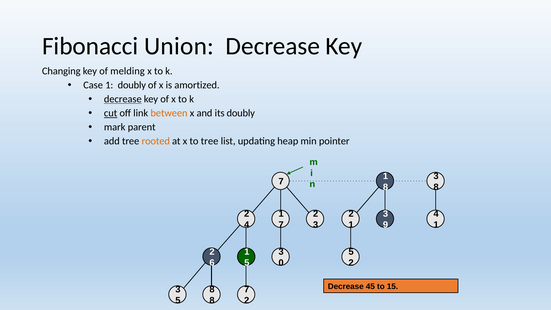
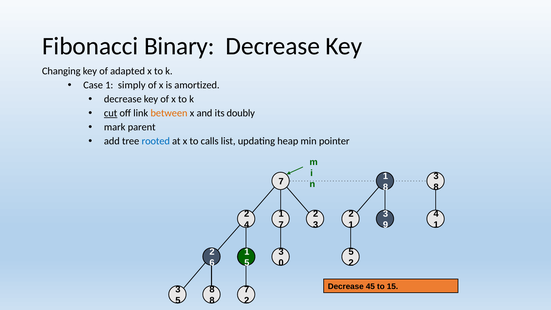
Union: Union -> Binary
melding: melding -> adapted
1 doubly: doubly -> simply
decrease at (123, 99) underline: present -> none
rooted colour: orange -> blue
to tree: tree -> calls
